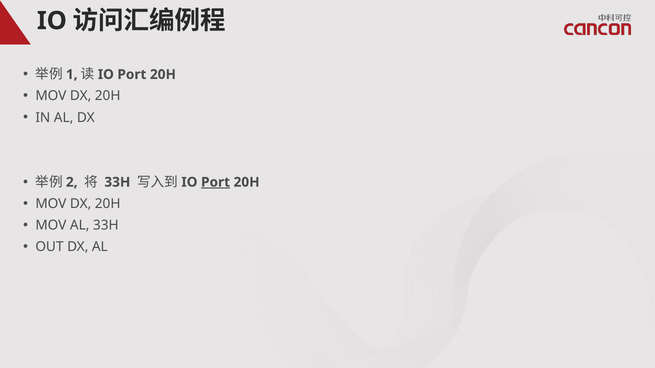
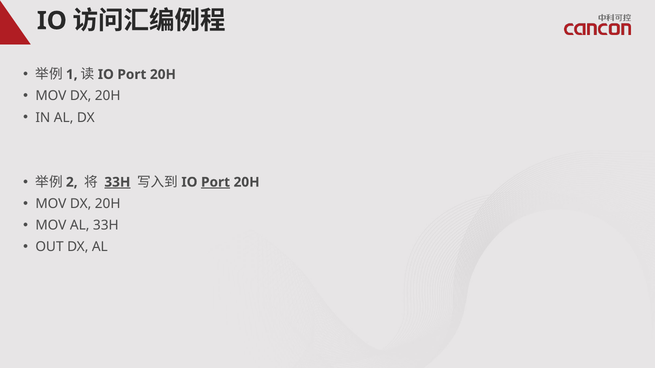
33H at (117, 182) underline: none -> present
